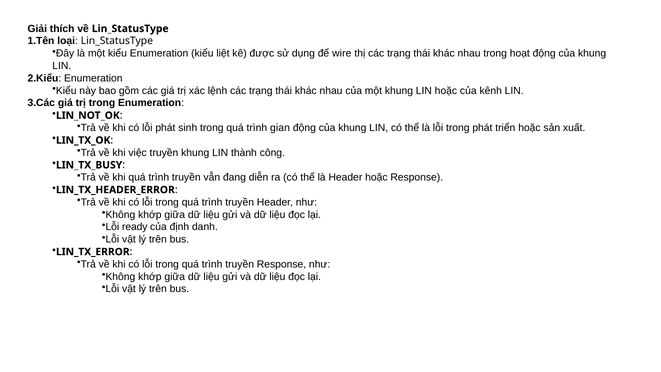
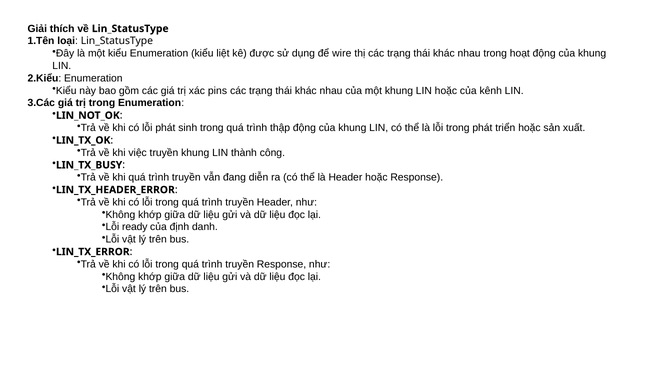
lệnh: lệnh -> pins
gian: gian -> thập
